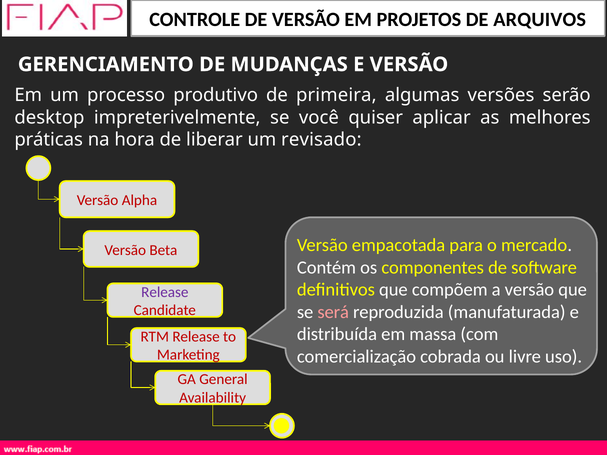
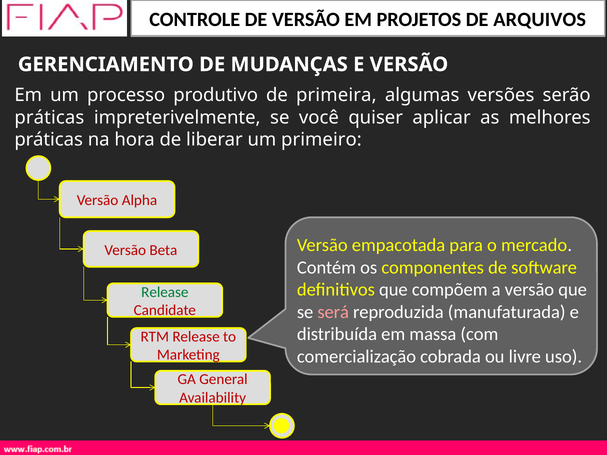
desktop at (49, 117): desktop -> práticas
revisado: revisado -> primeiro
Release at (165, 292) colour: purple -> green
